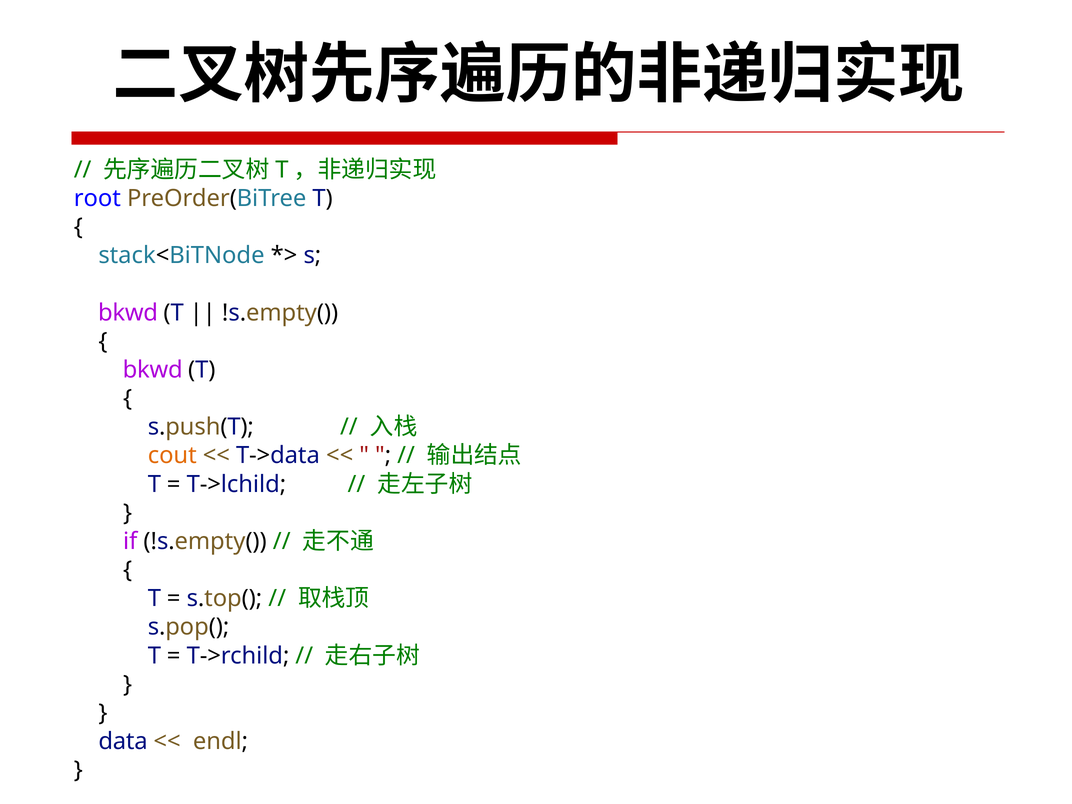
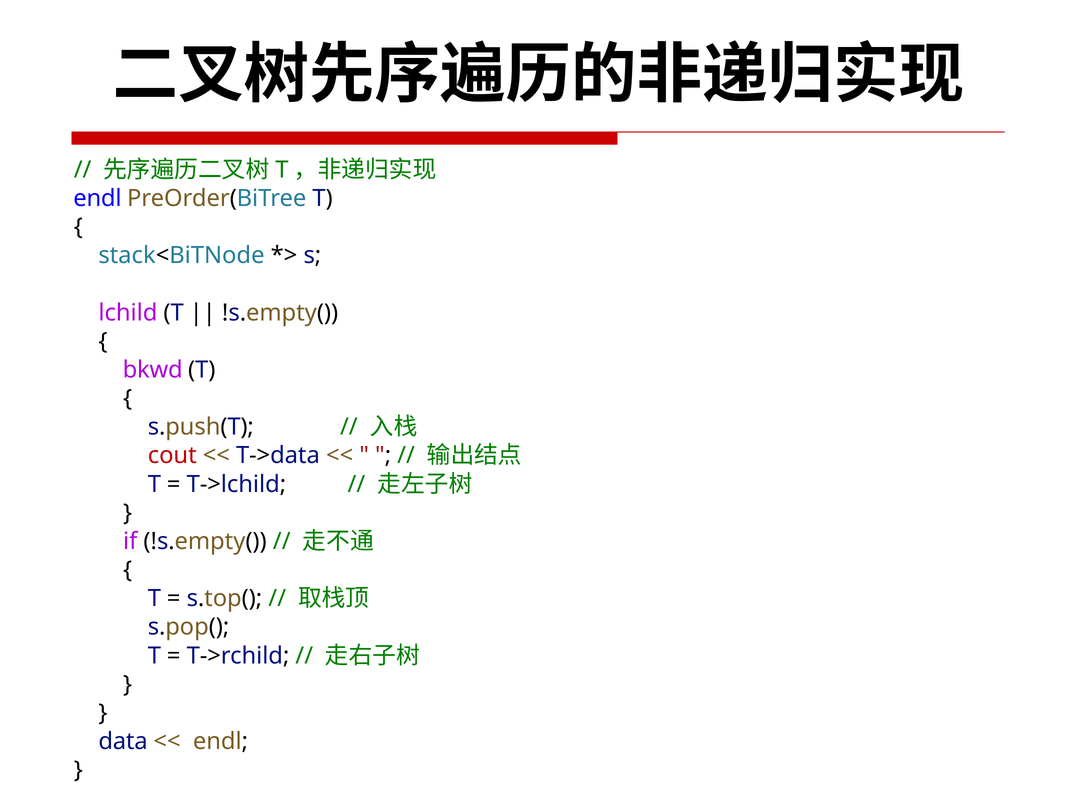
root at (97, 198): root -> endl
bkwd at (128, 313): bkwd -> lchild
cout colour: orange -> red
